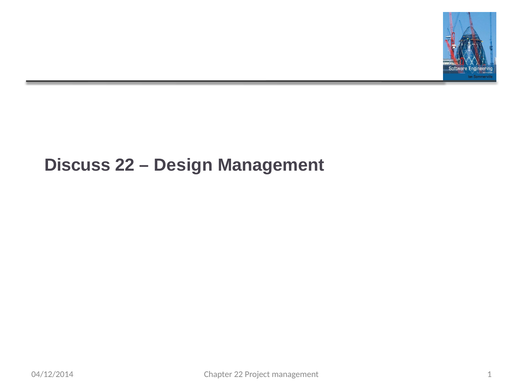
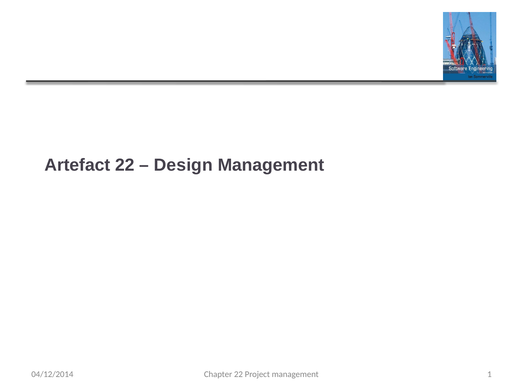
Discuss: Discuss -> Artefact
